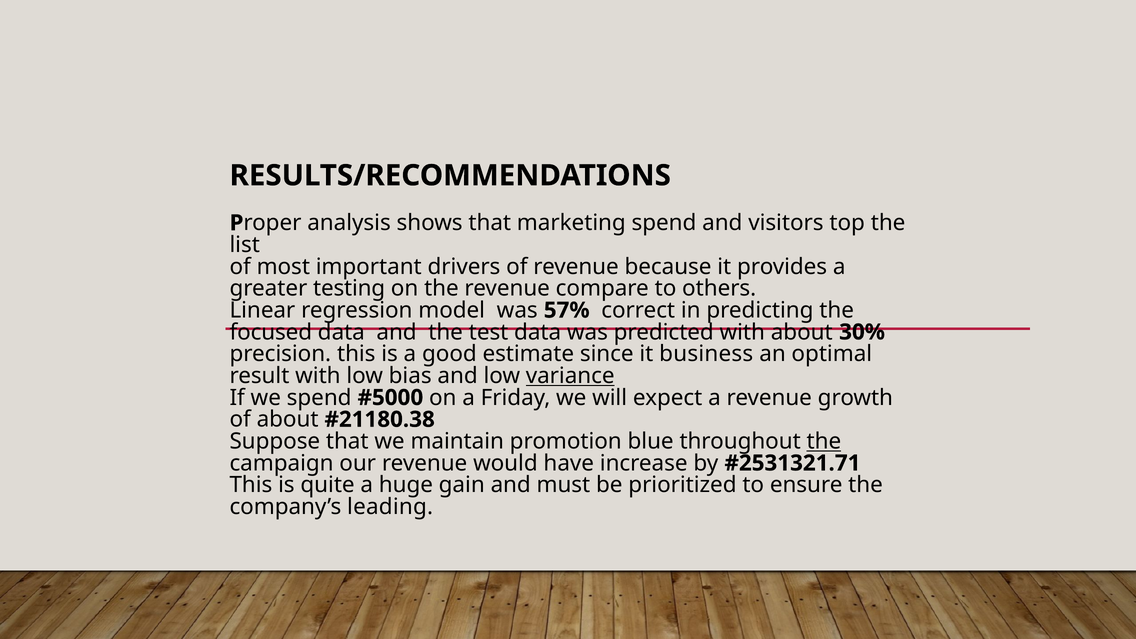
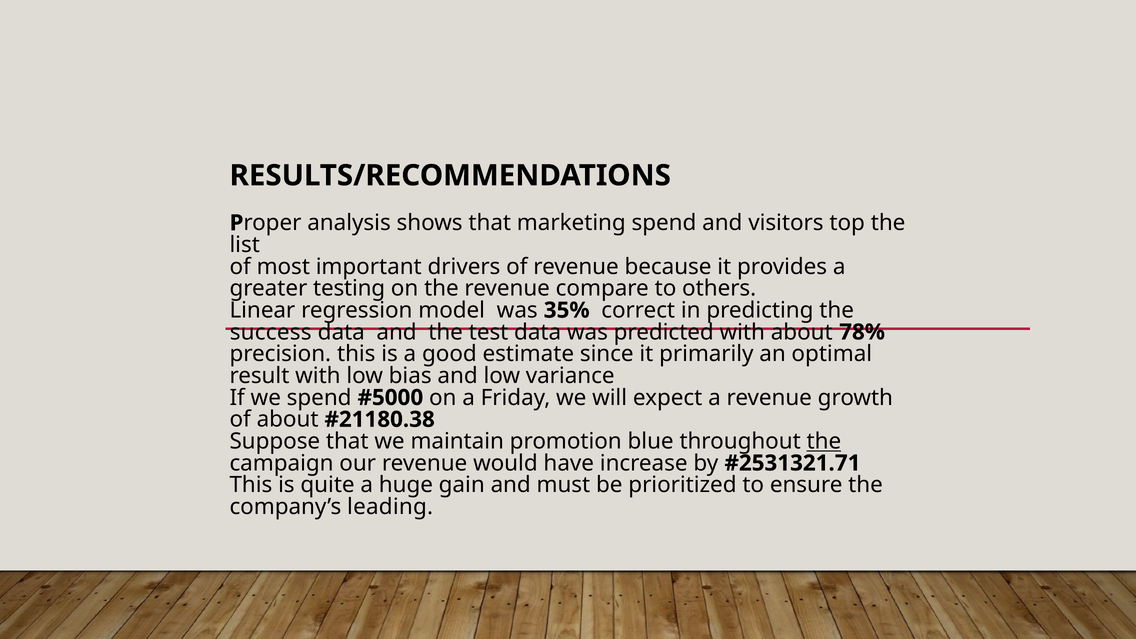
57%: 57% -> 35%
focused: focused -> success
30%: 30% -> 78%
business: business -> primarily
variance underline: present -> none
